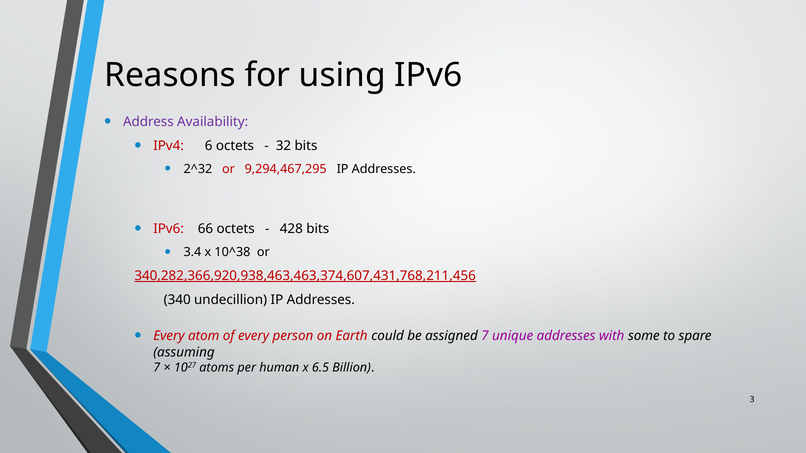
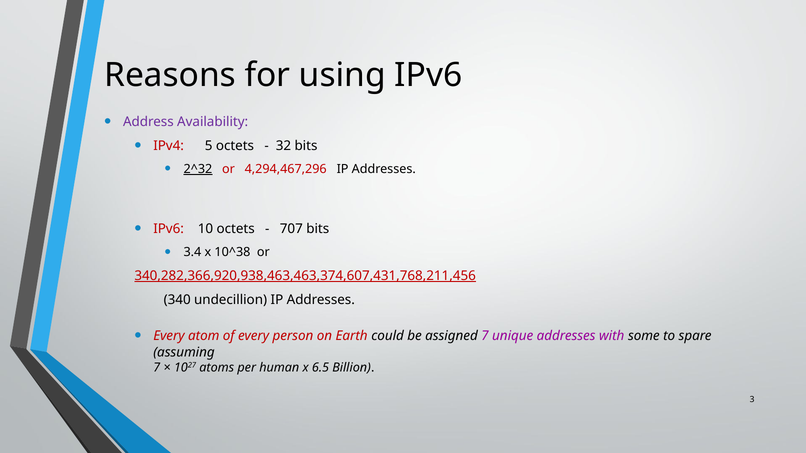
6: 6 -> 5
2^32 underline: none -> present
9,294,467,295: 9,294,467,295 -> 4,294,467,296
66: 66 -> 10
428: 428 -> 707
